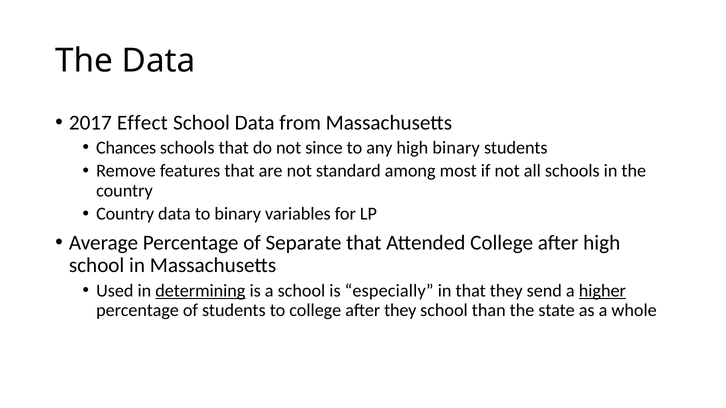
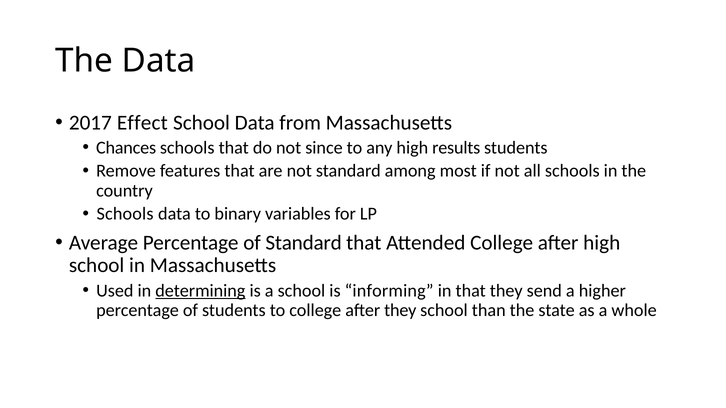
high binary: binary -> results
Country at (125, 214): Country -> Schools
of Separate: Separate -> Standard
especially: especially -> informing
higher underline: present -> none
